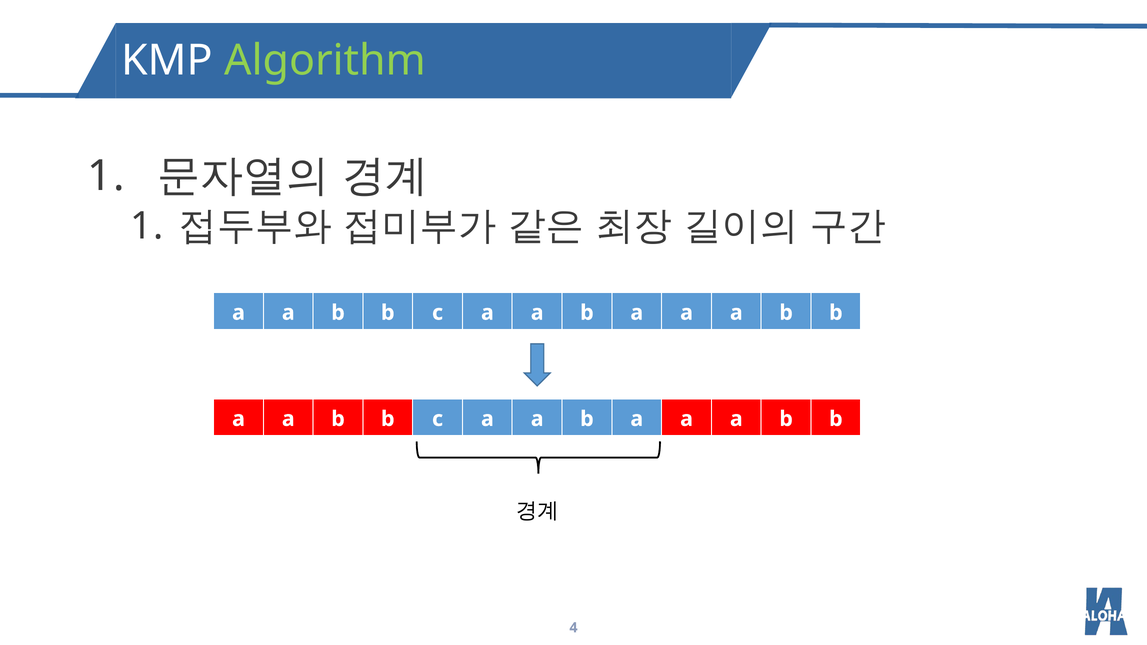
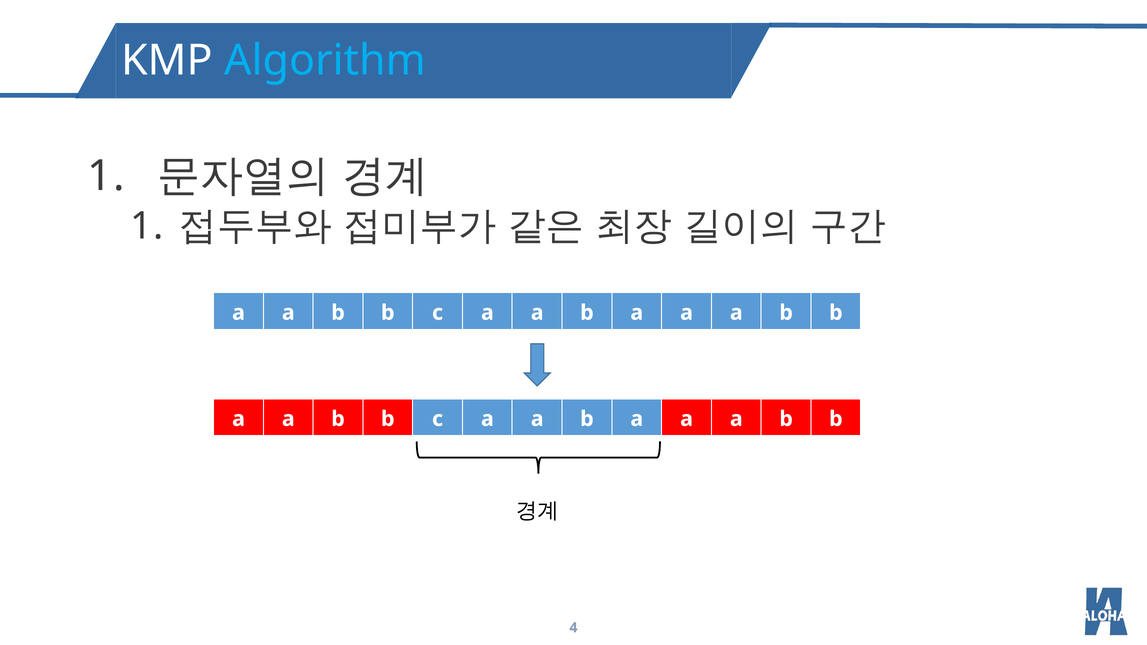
Algorithm colour: light green -> light blue
